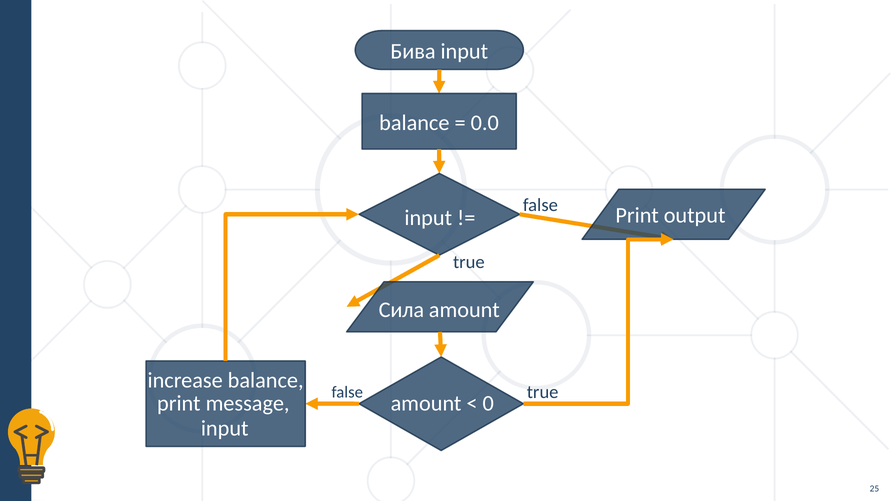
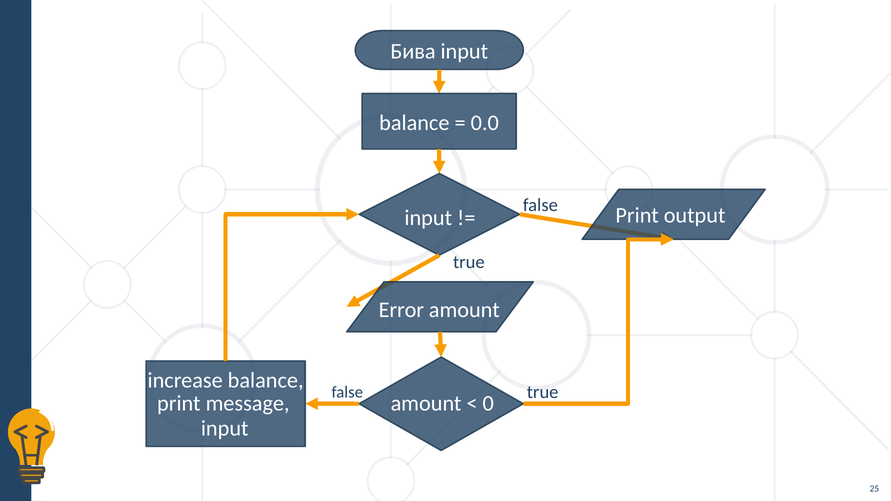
Сила: Сила -> Error
